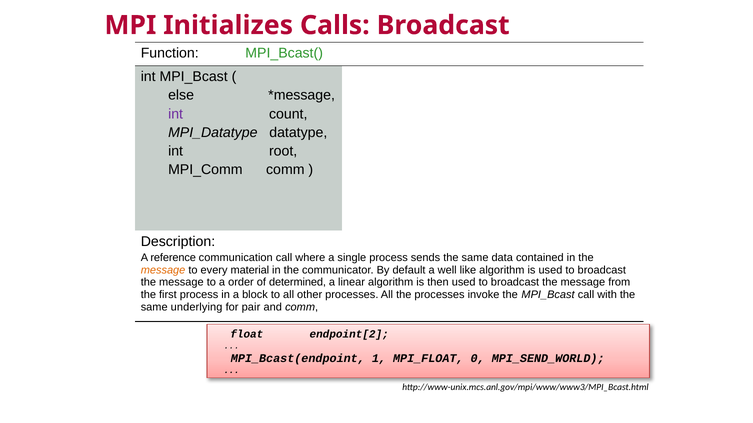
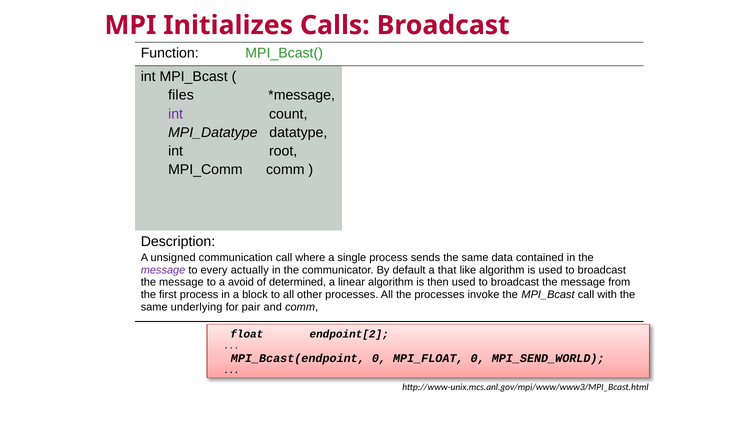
else: else -> files
reference: reference -> unsigned
message at (163, 270) colour: orange -> purple
material: material -> actually
well: well -> that
order: order -> avoid
MPI_Bcast(endpoint 1: 1 -> 0
